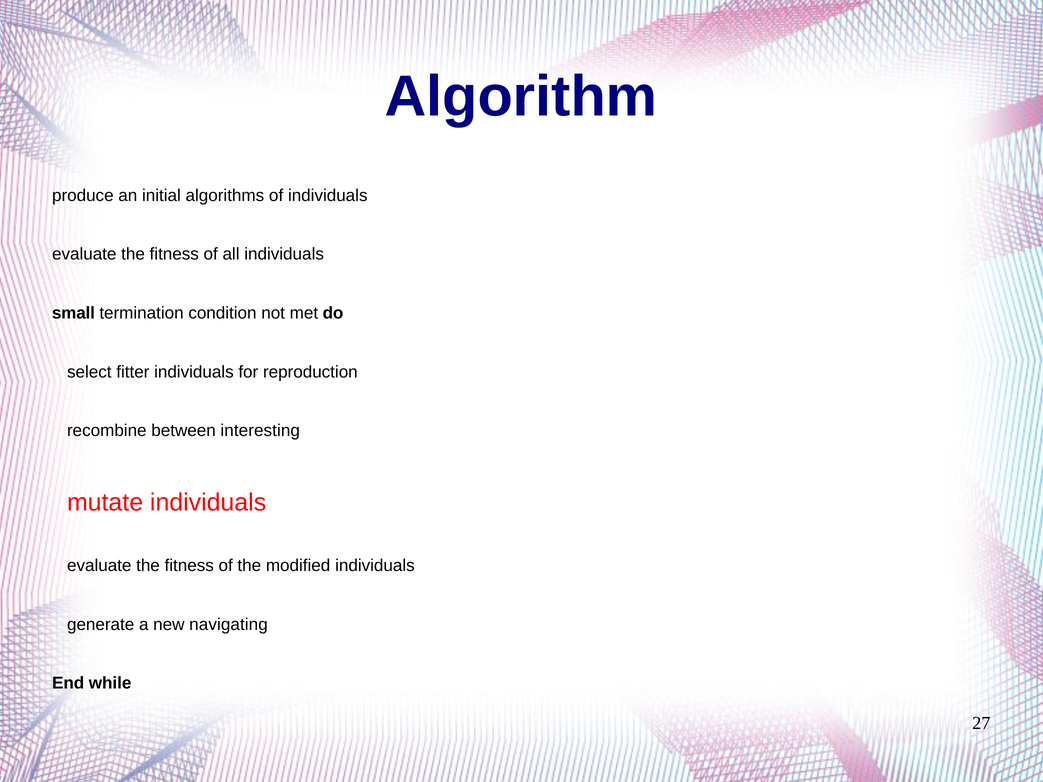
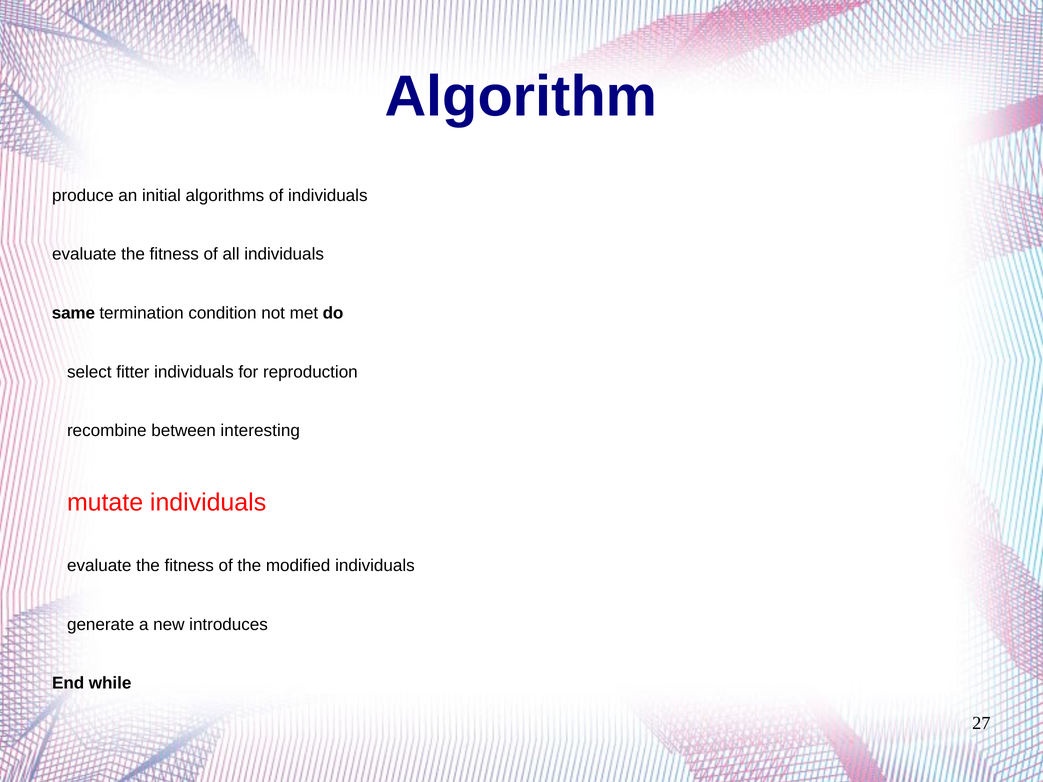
small: small -> same
navigating: navigating -> introduces
